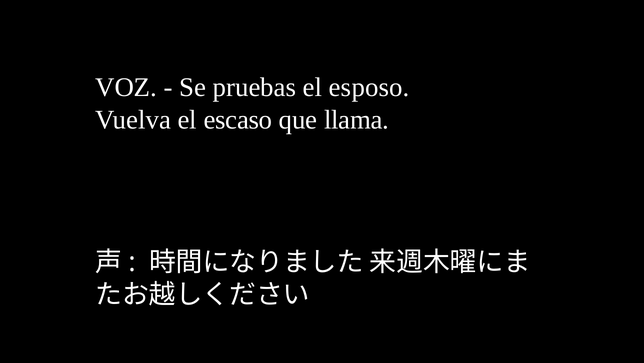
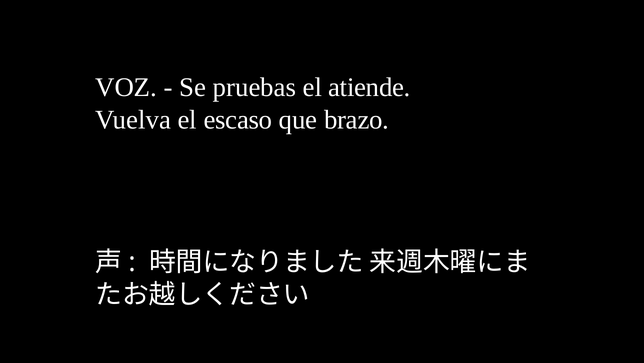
esposo: esposo -> atiende
llama: llama -> brazo
